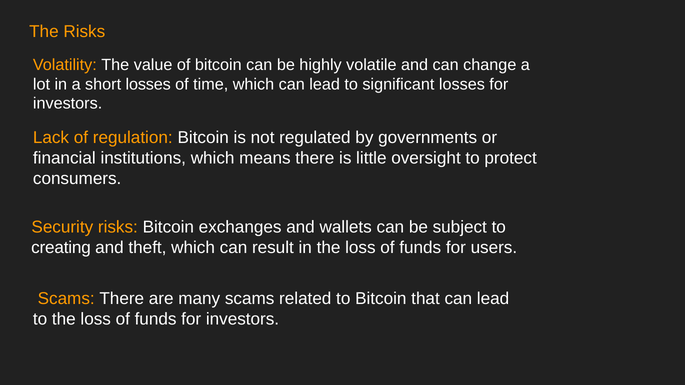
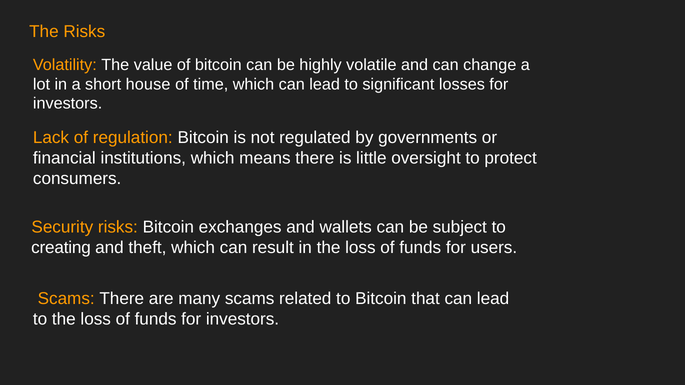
short losses: losses -> house
